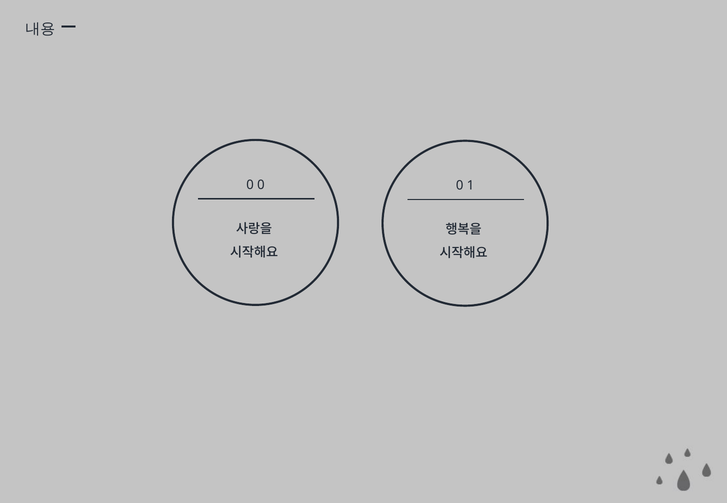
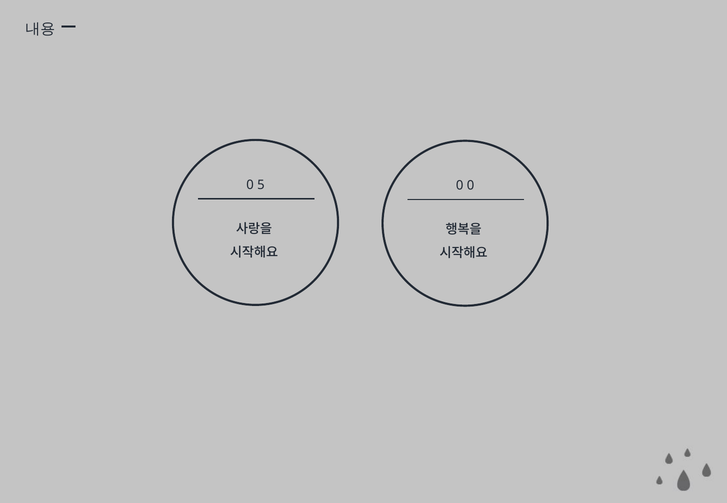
0 0: 0 -> 5
0 1: 1 -> 0
